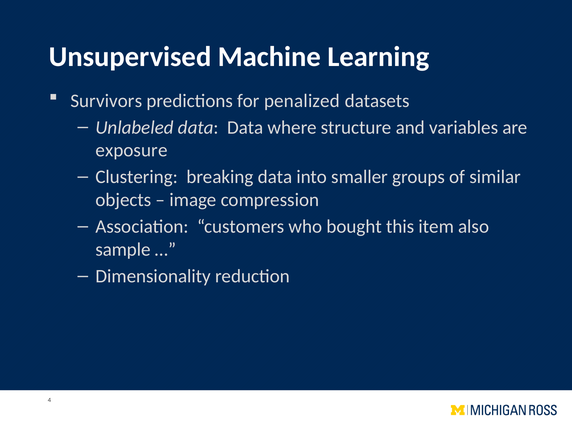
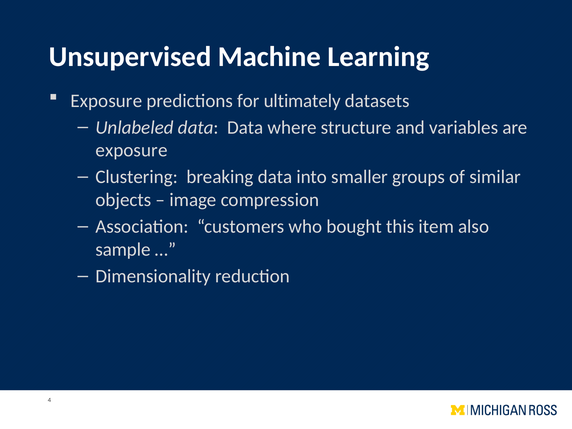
Survivors at (106, 101): Survivors -> Exposure
penalized: penalized -> ultimately
